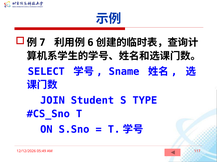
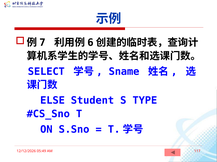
JOIN: JOIN -> ELSE
